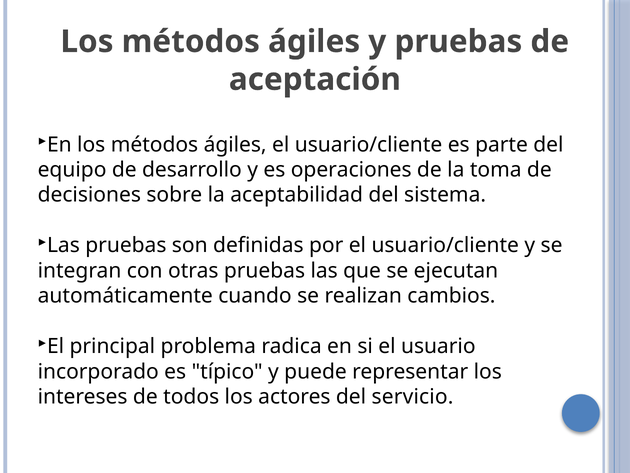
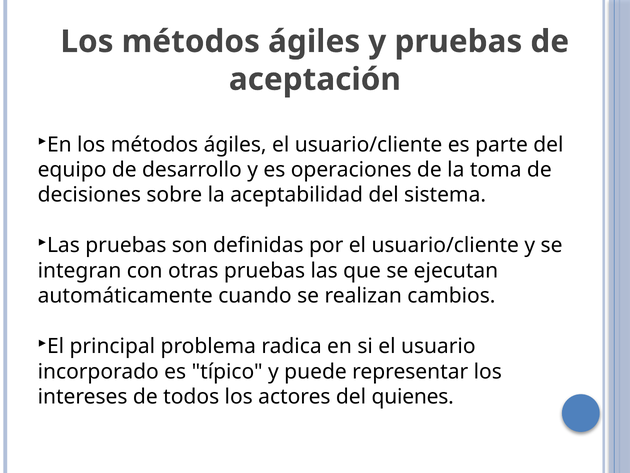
servicio: servicio -> quienes
